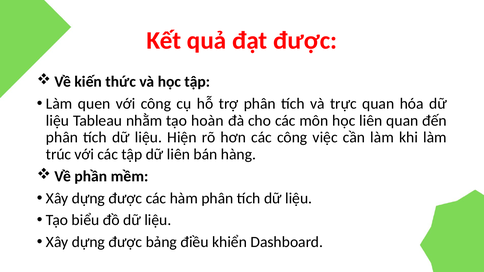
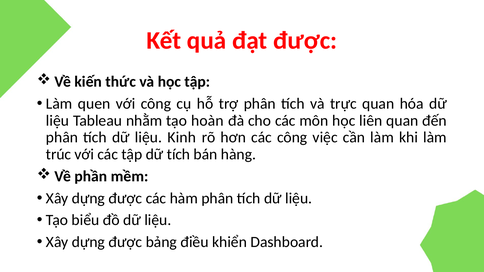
Hiện: Hiện -> Kinh
dữ liên: liên -> tích
